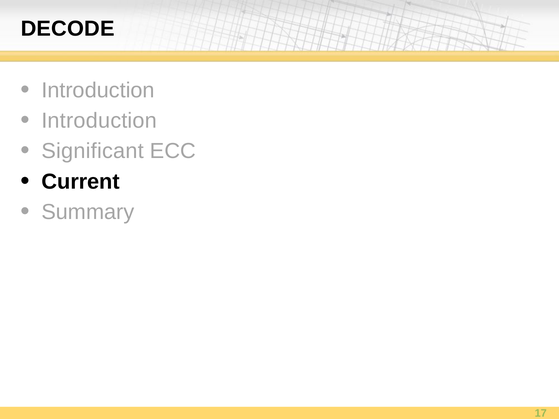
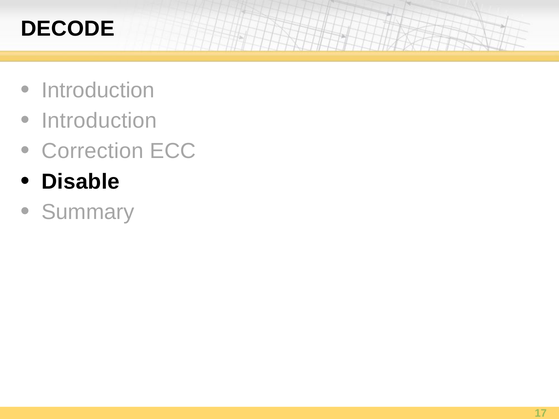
Significant: Significant -> Correction
Current: Current -> Disable
